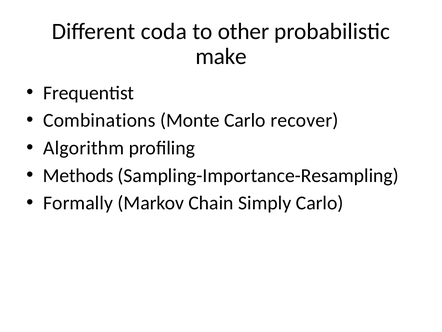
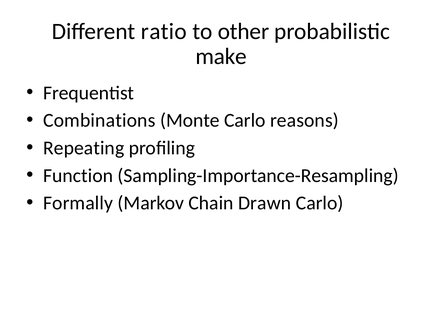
coda: coda -> ratio
recover: recover -> reasons
Algorithm: Algorithm -> Repeating
Methods: Methods -> Function
Simply: Simply -> Drawn
